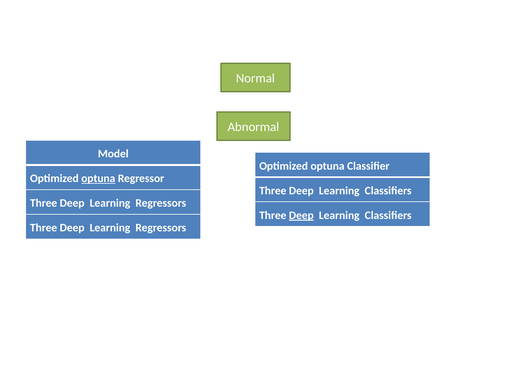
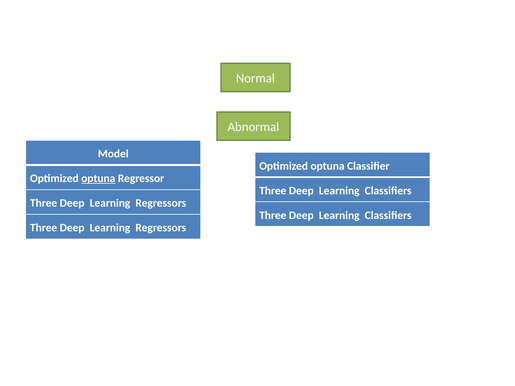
Deep at (301, 215) underline: present -> none
